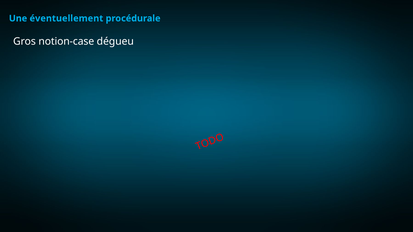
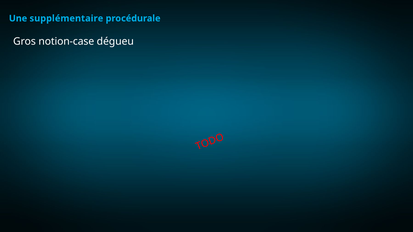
éventuellement: éventuellement -> supplémentaire
